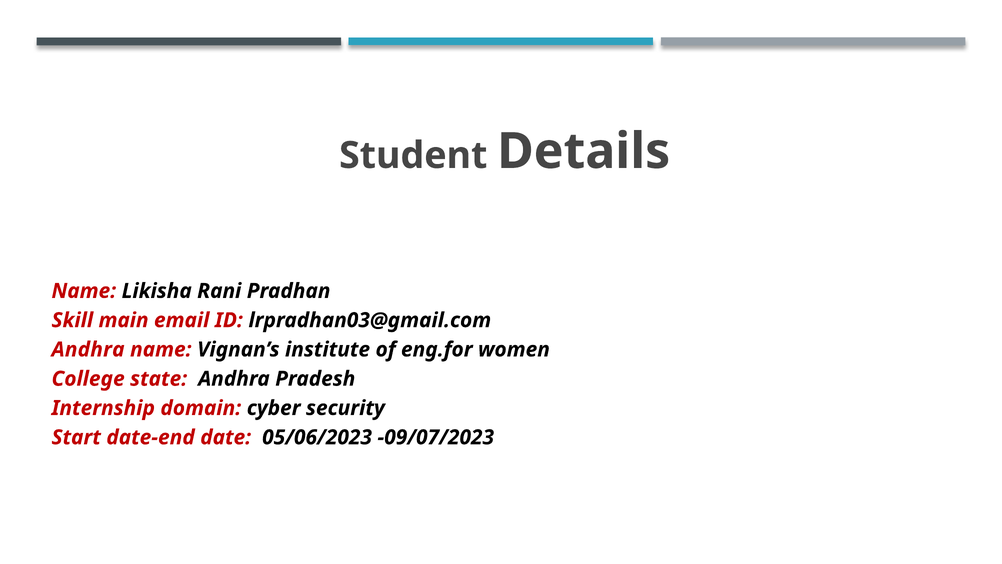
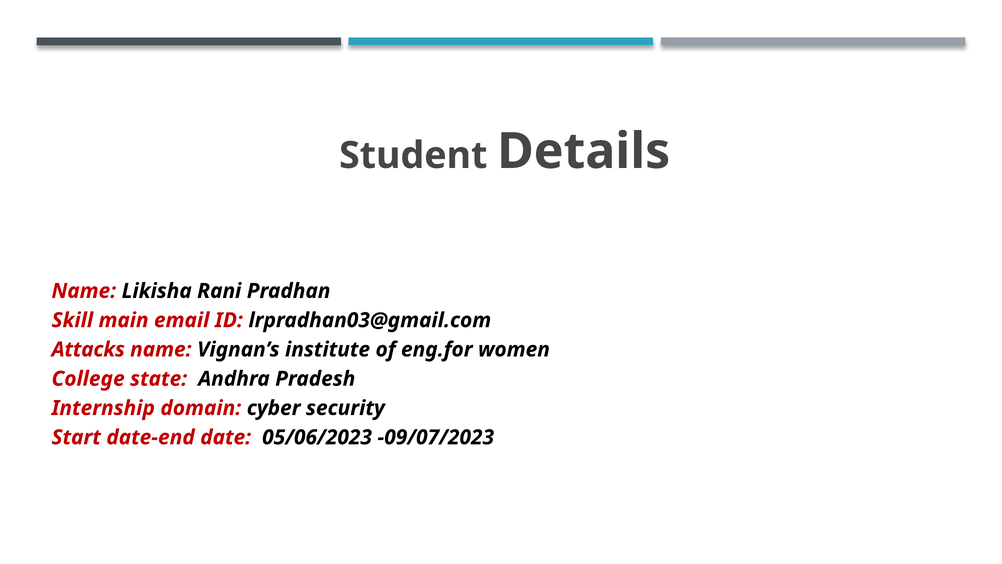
Andhra at (88, 349): Andhra -> Attacks
